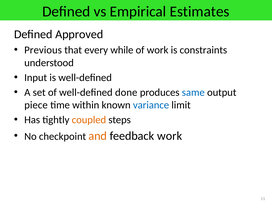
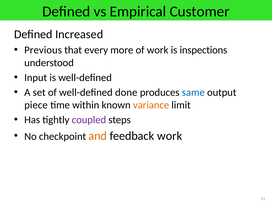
Estimates: Estimates -> Customer
Approved: Approved -> Increased
while: while -> more
constraints: constraints -> inspections
variance colour: blue -> orange
coupled colour: orange -> purple
